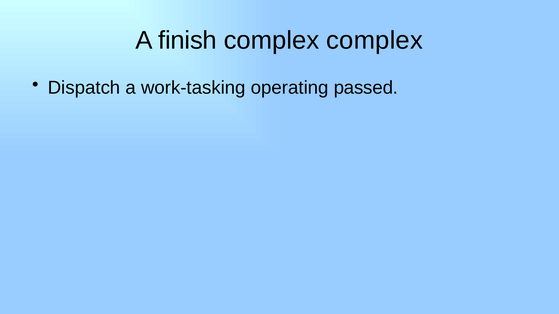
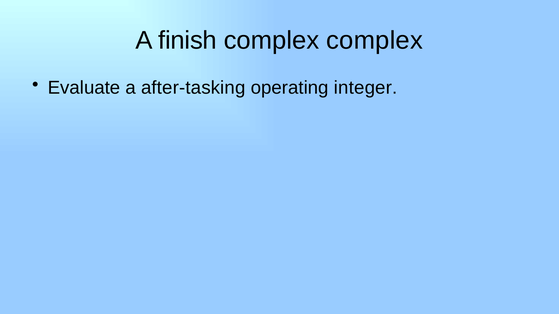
Dispatch: Dispatch -> Evaluate
work-tasking: work-tasking -> after-tasking
passed: passed -> integer
